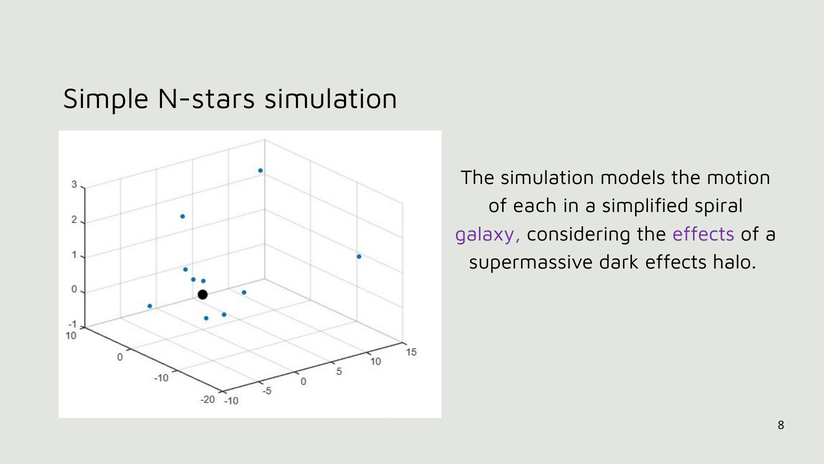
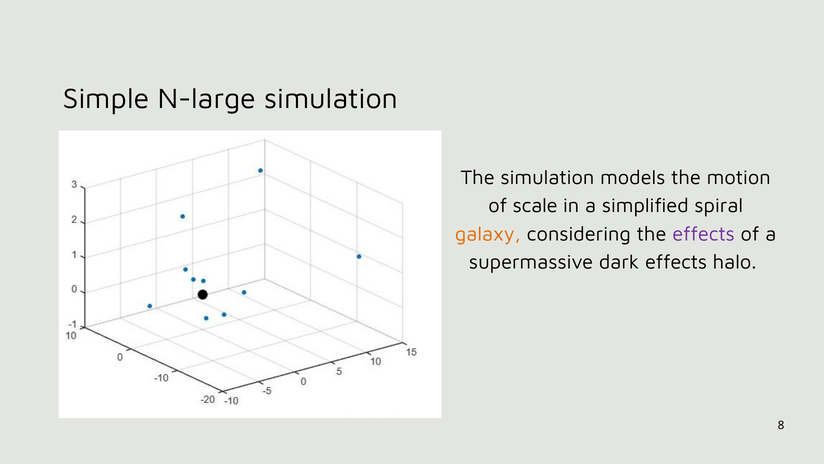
N-stars: N-stars -> N-large
each: each -> scale
galaxy colour: purple -> orange
